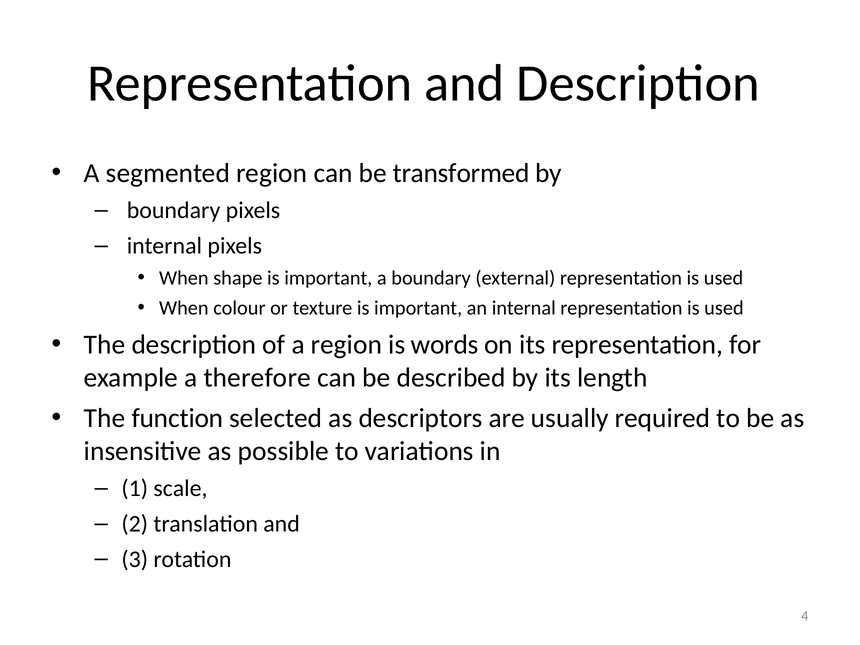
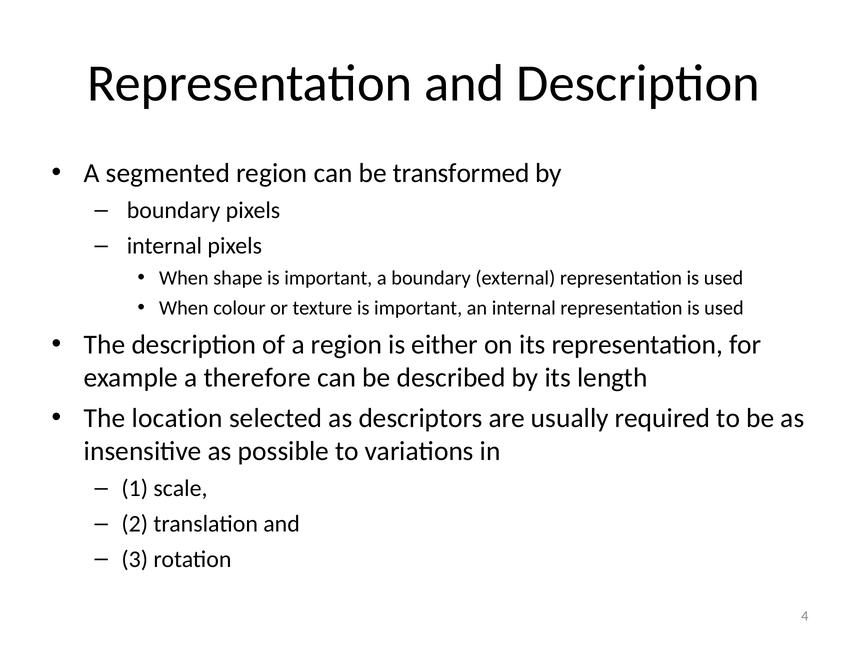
words: words -> either
function: function -> location
